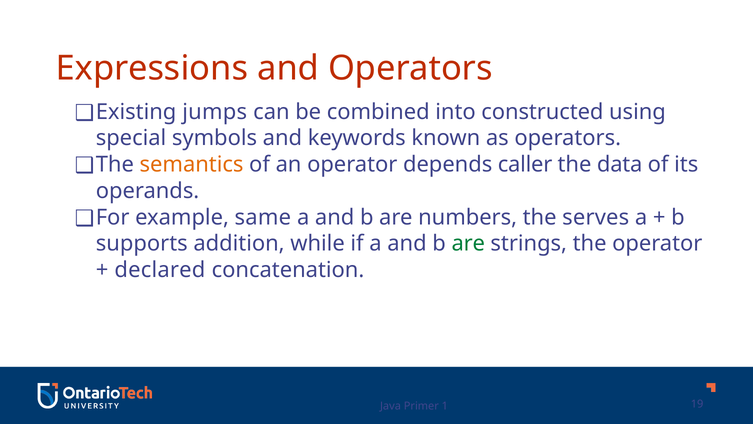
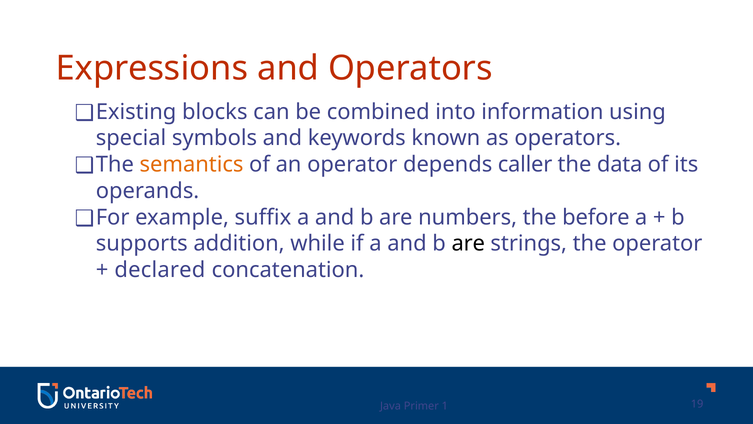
jumps: jumps -> blocks
constructed: constructed -> information
same: same -> suffix
serves: serves -> before
are at (468, 243) colour: green -> black
